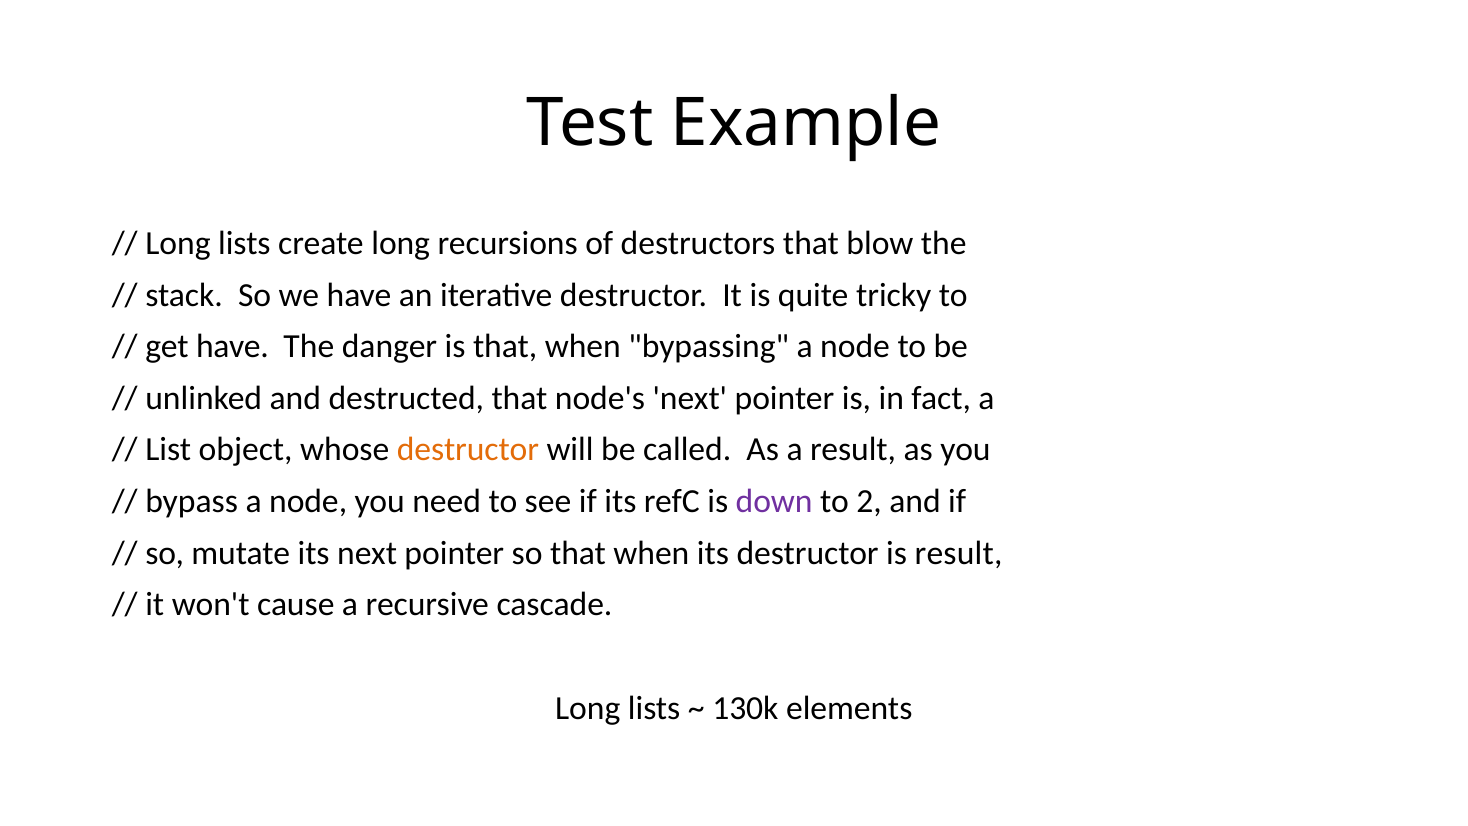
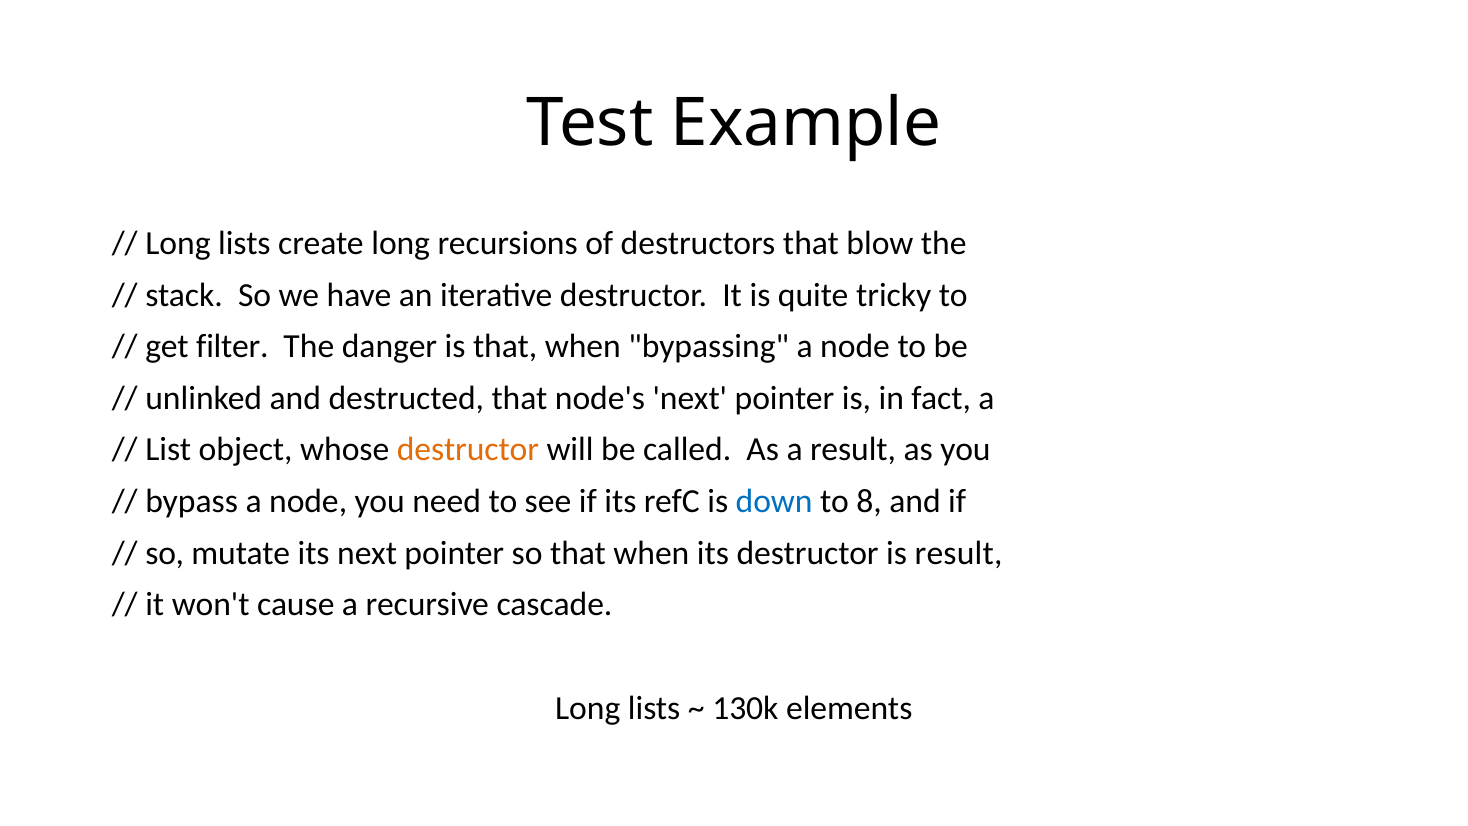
get have: have -> filter
down colour: purple -> blue
2: 2 -> 8
